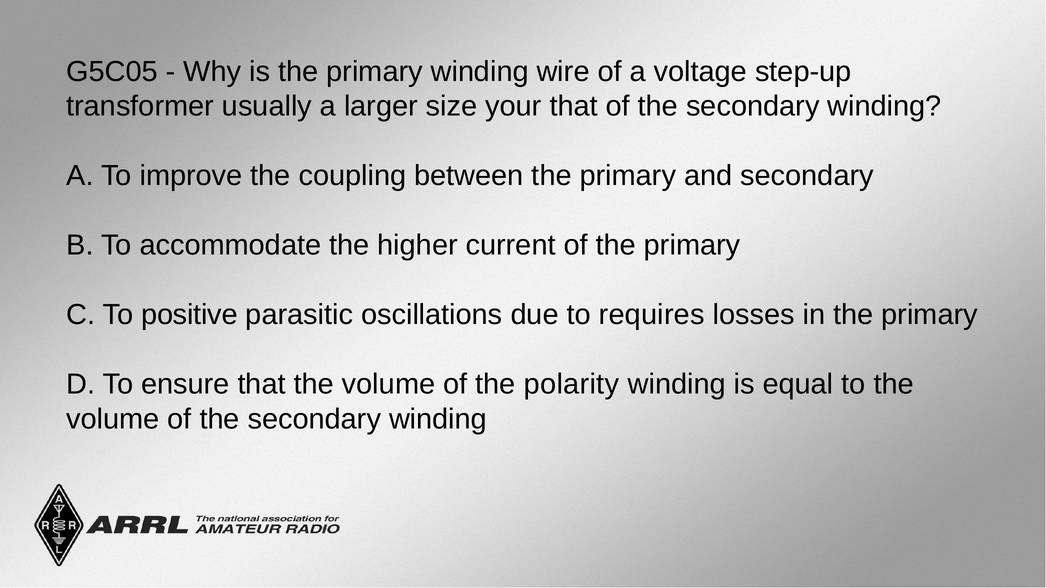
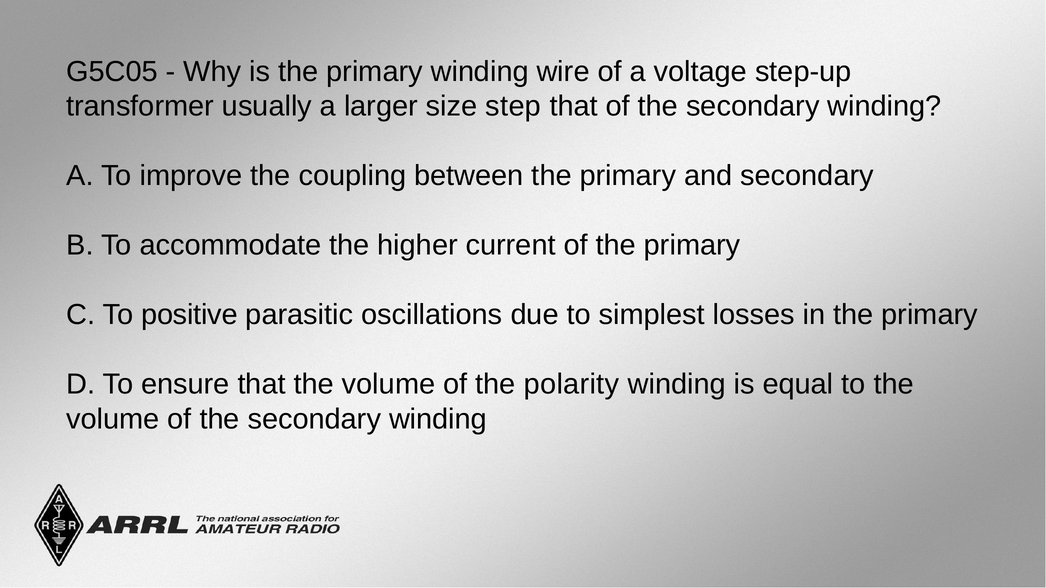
your: your -> step
requires: requires -> simplest
